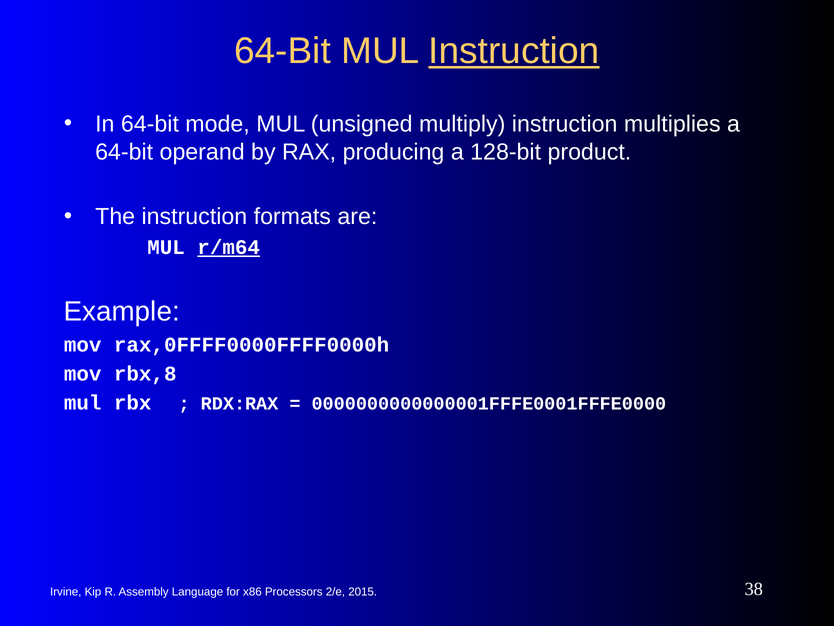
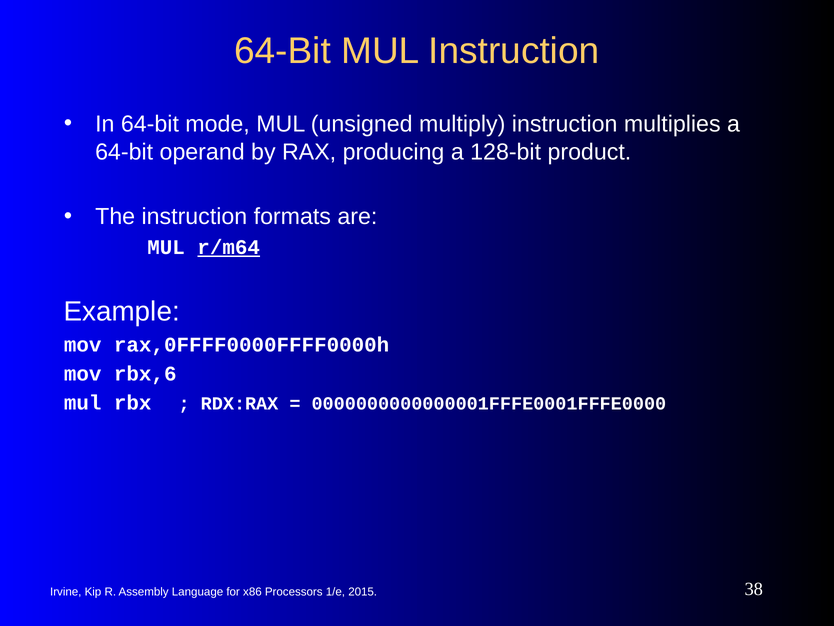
Instruction at (514, 51) underline: present -> none
rbx,8: rbx,8 -> rbx,6
2/e: 2/e -> 1/e
